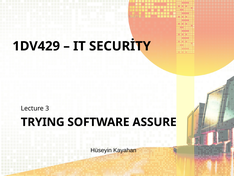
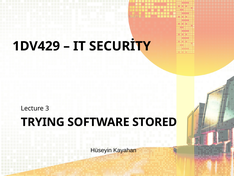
ASSURE: ASSURE -> STORED
